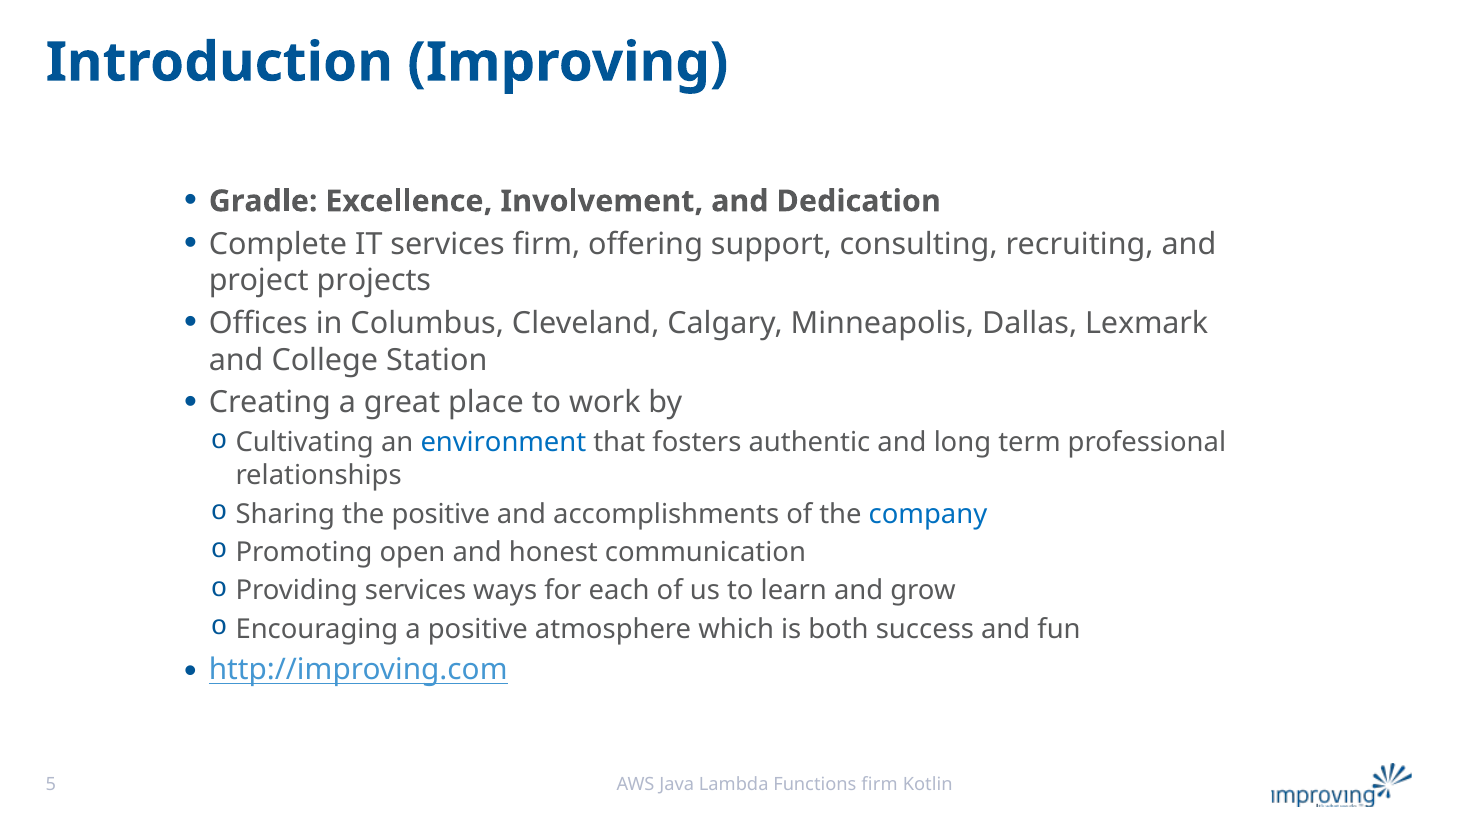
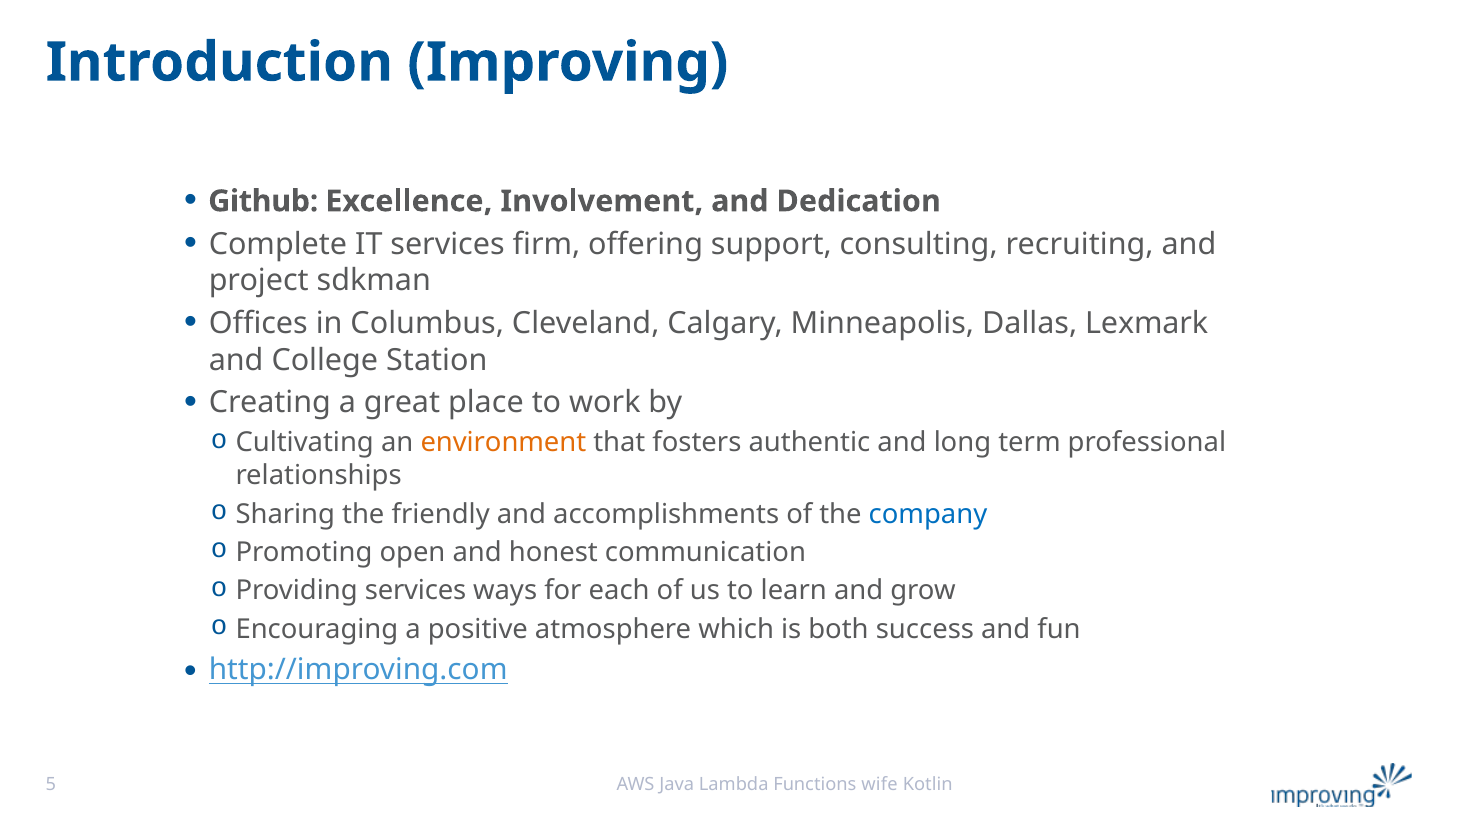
Gradle: Gradle -> Github
projects: projects -> sdkman
environment colour: blue -> orange
the positive: positive -> friendly
Functions firm: firm -> wife
